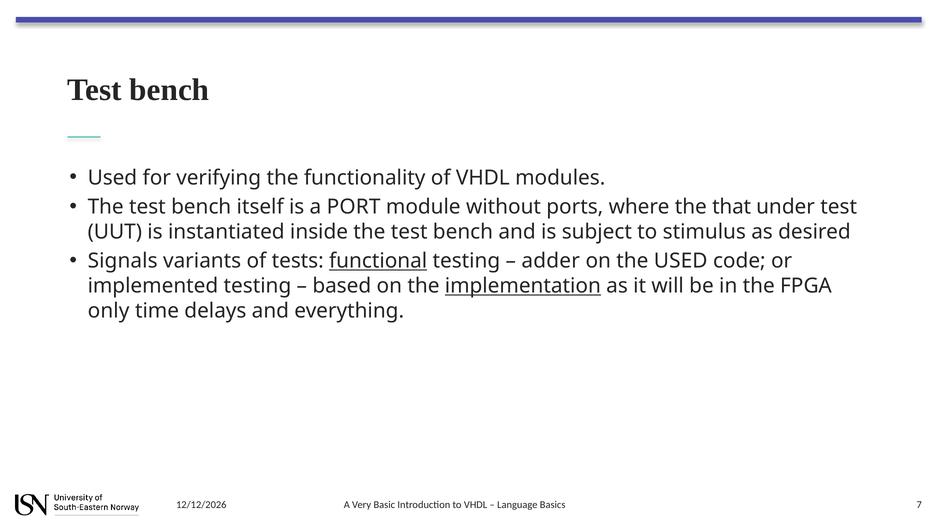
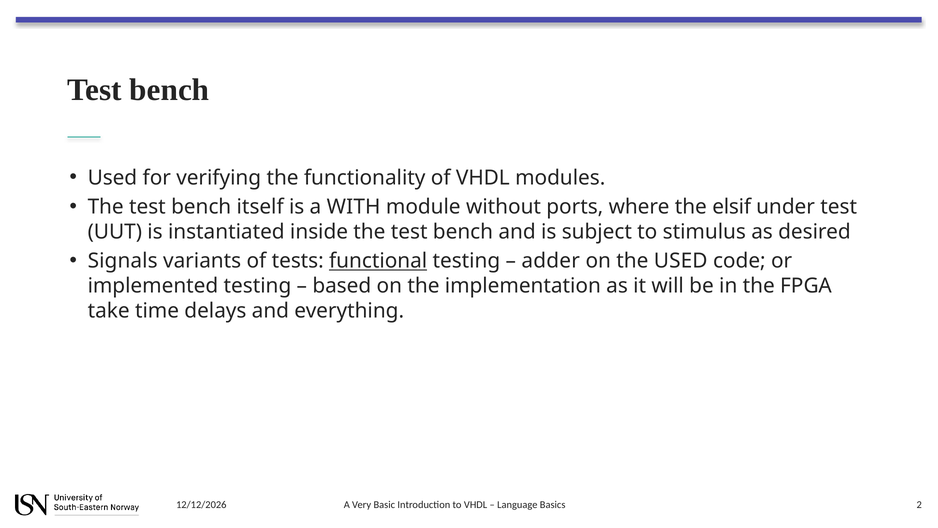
PORT: PORT -> WITH
that: that -> elsif
implementation underline: present -> none
only: only -> take
7: 7 -> 2
